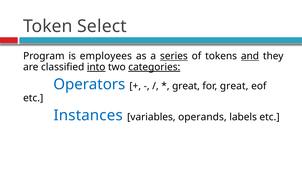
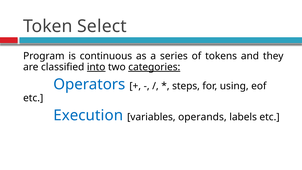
employees: employees -> continuous
series underline: present -> none
and underline: present -> none
great at (186, 86): great -> steps
for great: great -> using
Instances: Instances -> Execution
